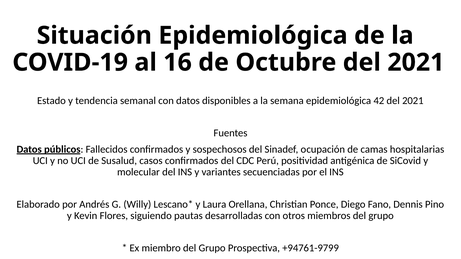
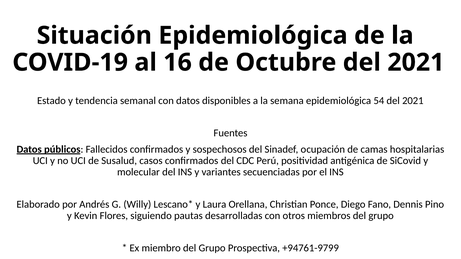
42: 42 -> 54
